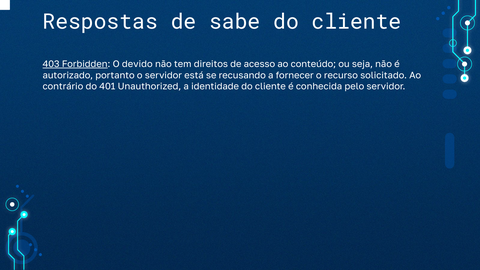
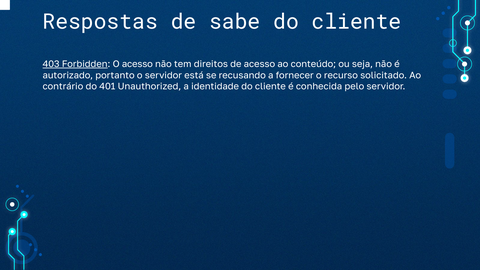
O devido: devido -> acesso
